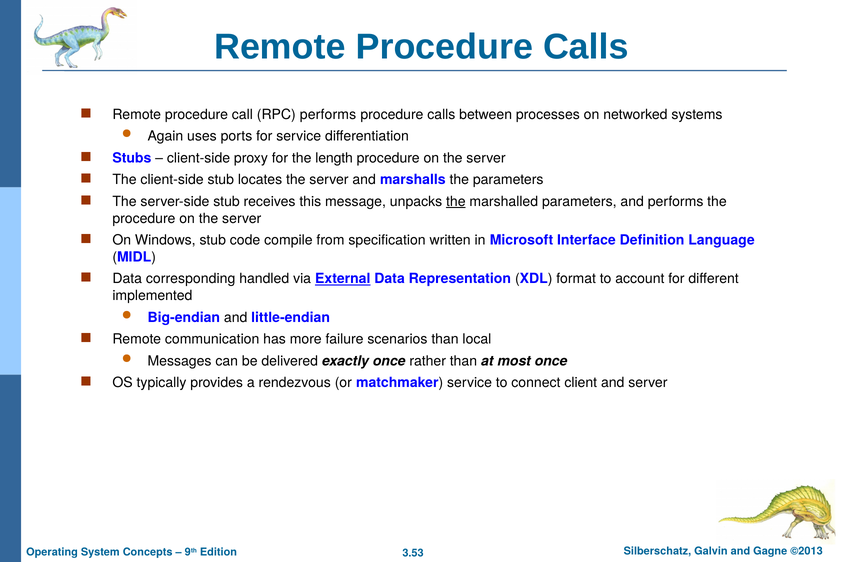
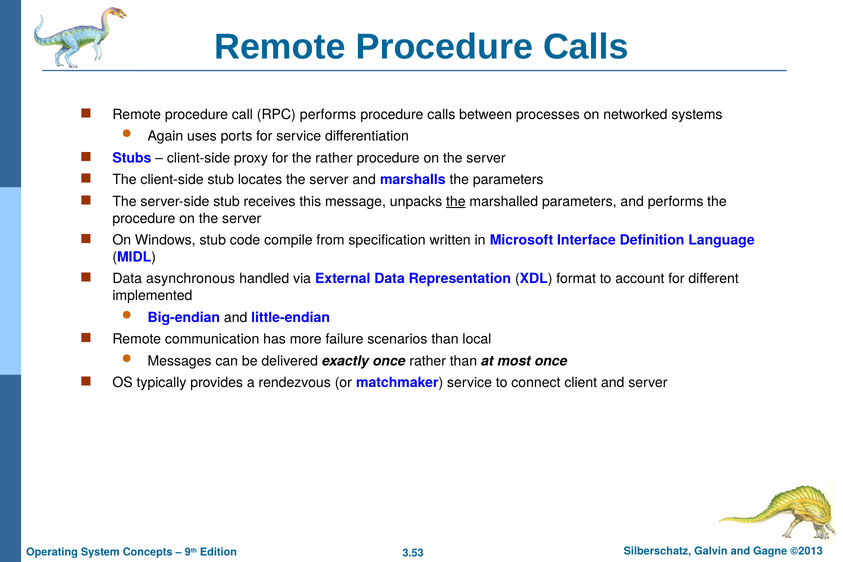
the length: length -> rather
corresponding: corresponding -> asynchronous
External underline: present -> none
